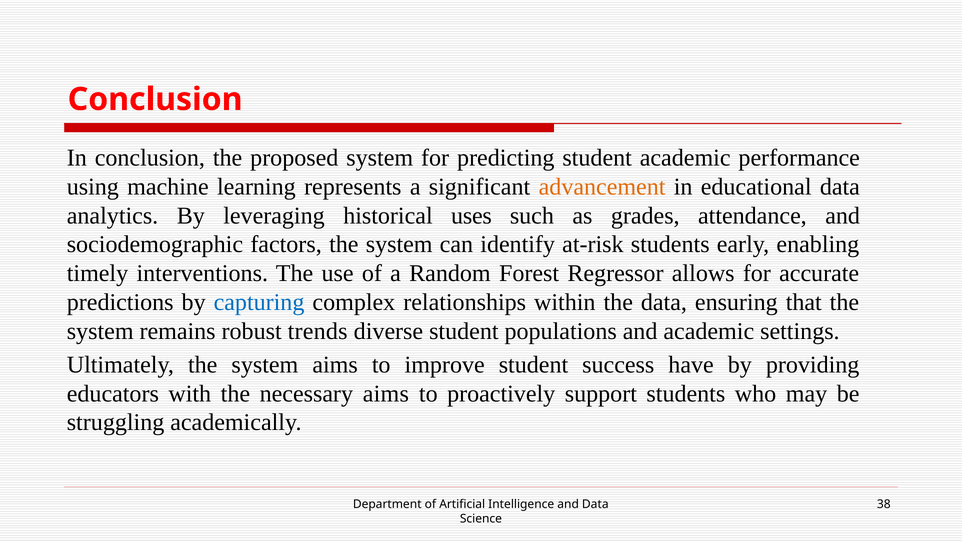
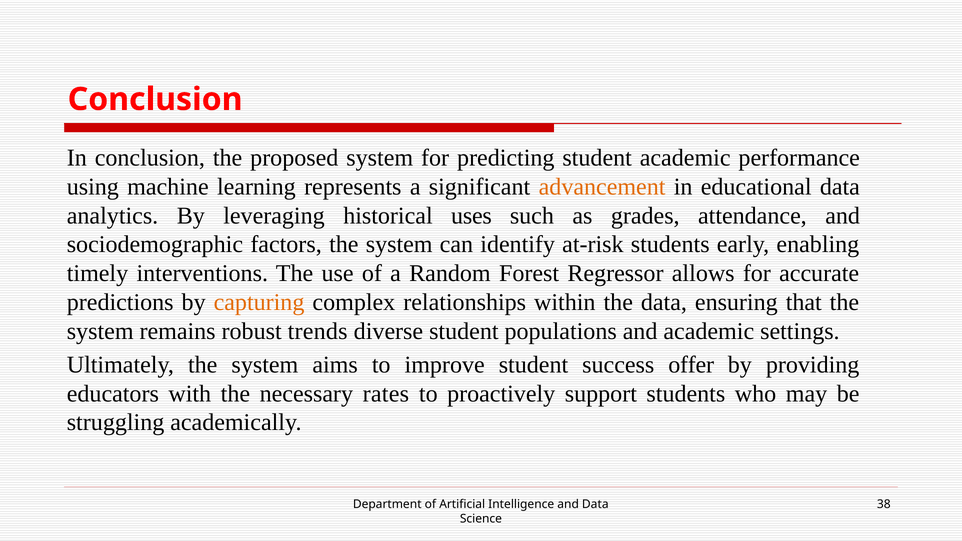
capturing colour: blue -> orange
have: have -> offer
necessary aims: aims -> rates
